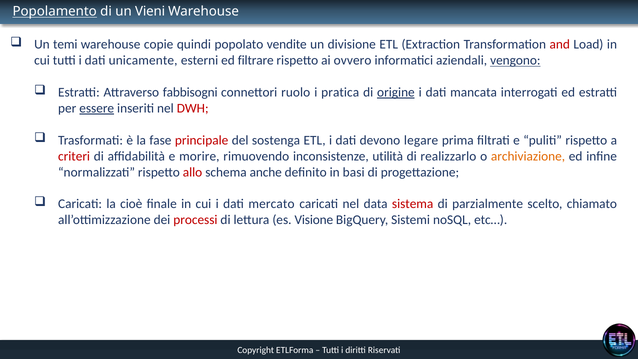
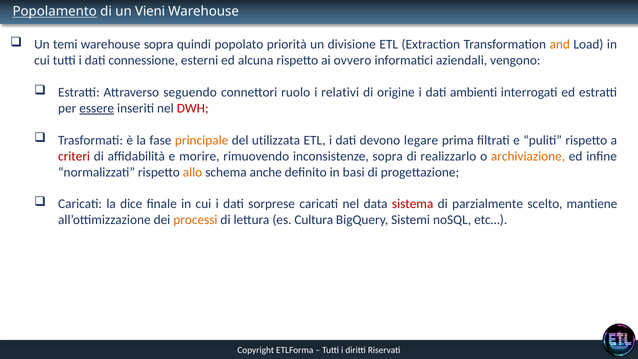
warehouse copie: copie -> sopra
vendite: vendite -> priorità
and colour: red -> orange
unicamente: unicamente -> connessione
filtrare: filtrare -> alcuna
vengono underline: present -> none
fabbisogni: fabbisogni -> seguendo
pratica: pratica -> relativi
origine underline: present -> none
mancata: mancata -> ambienti
principale colour: red -> orange
sostenga: sostenga -> utilizzata
inconsistenze utilità: utilità -> sopra
allo colour: red -> orange
cioè: cioè -> dice
mercato: mercato -> sorprese
chiamato: chiamato -> mantiene
processi colour: red -> orange
Visione: Visione -> Cultura
